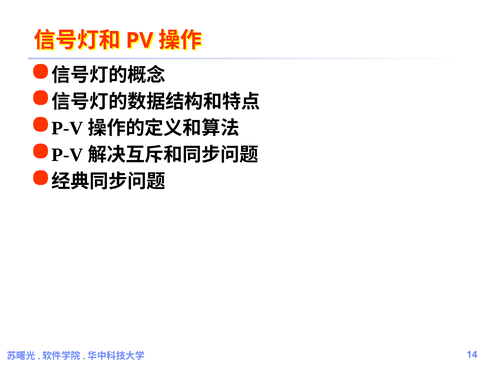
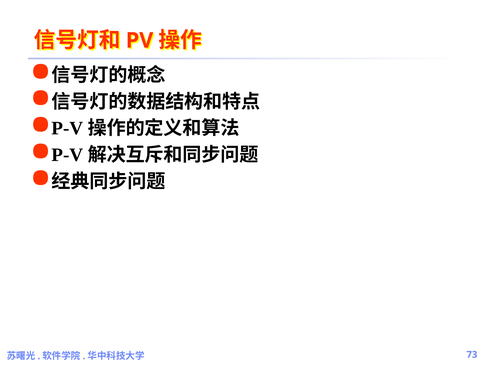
14: 14 -> 73
